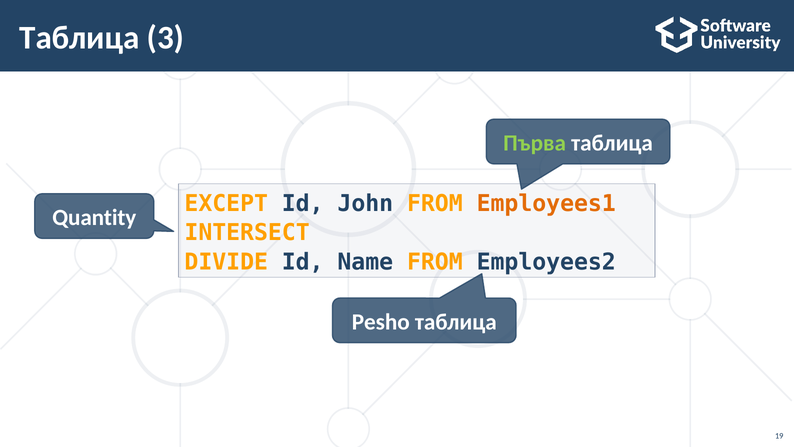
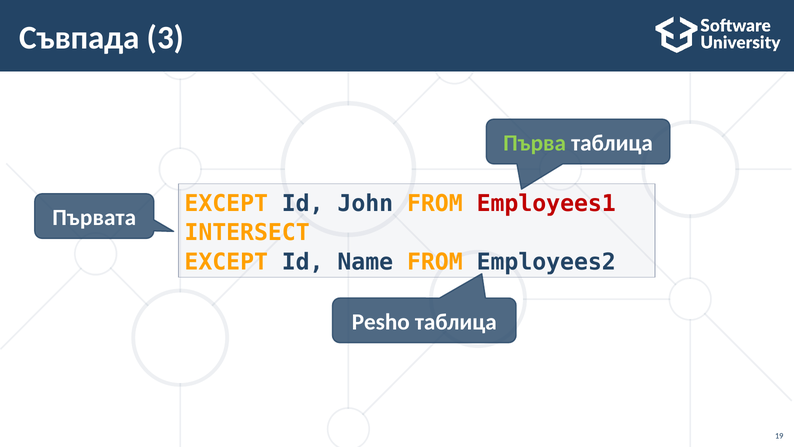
Таблица at (79, 38): Таблица -> Съвпада
Employees1 colour: orange -> red
Quantity: Quantity -> Първата
DIVIDE at (226, 262): DIVIDE -> EXCEPT
